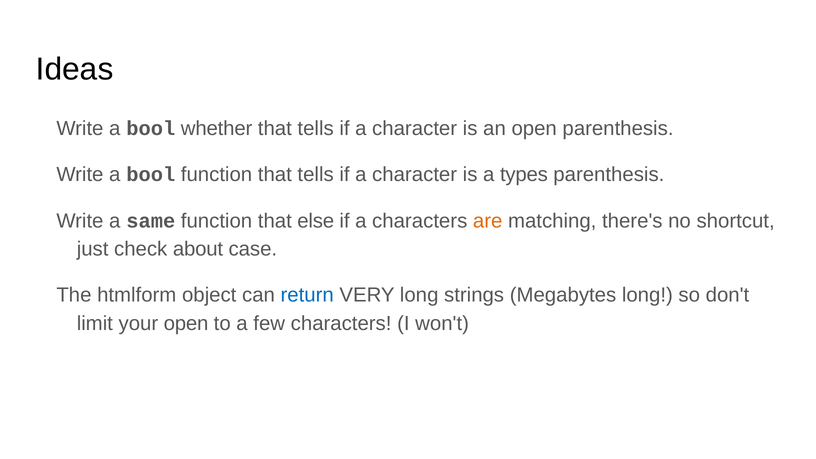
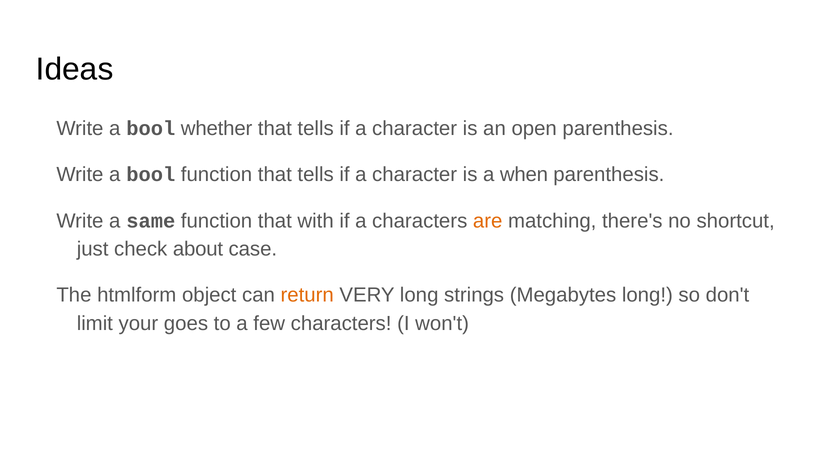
types: types -> when
else: else -> with
return colour: blue -> orange
your open: open -> goes
